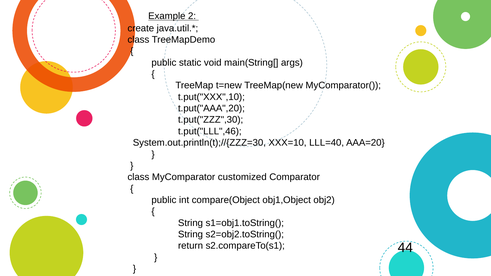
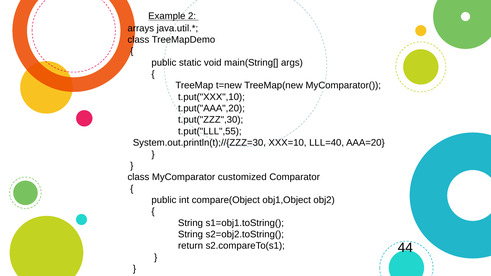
create: create -> arrays
t.put("LLL",46: t.put("LLL",46 -> t.put("LLL",55
